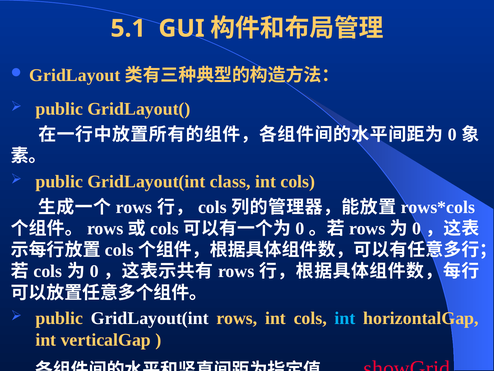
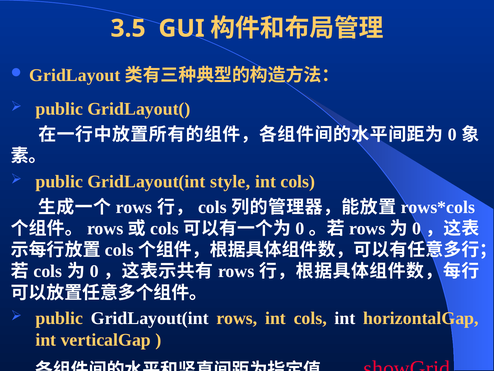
5.1: 5.1 -> 3.5
class: class -> style
int at (345, 318) colour: light blue -> white
